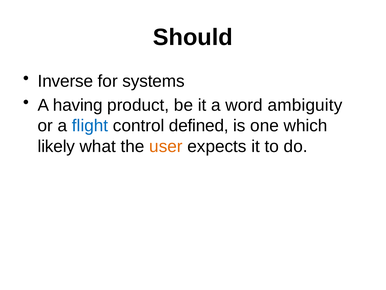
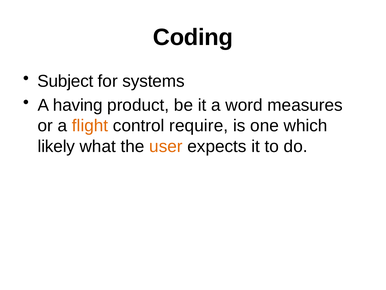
Should: Should -> Coding
Inverse: Inverse -> Subject
ambiguity: ambiguity -> measures
flight colour: blue -> orange
defined: defined -> require
